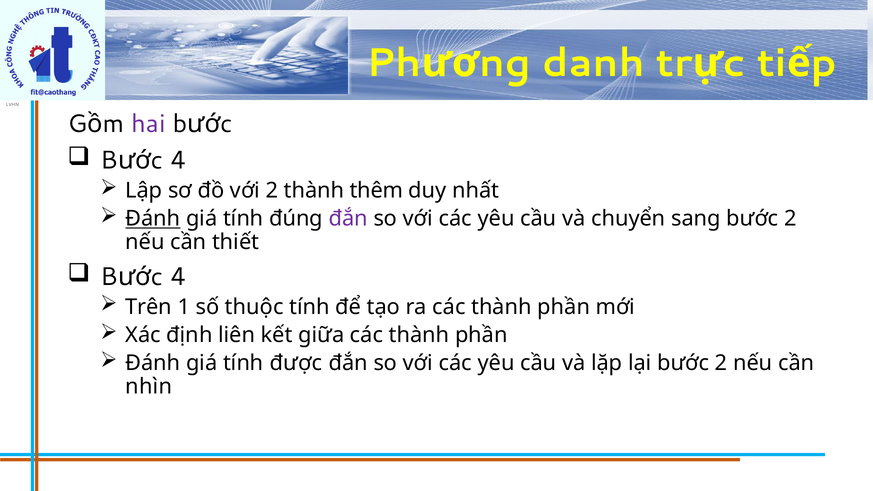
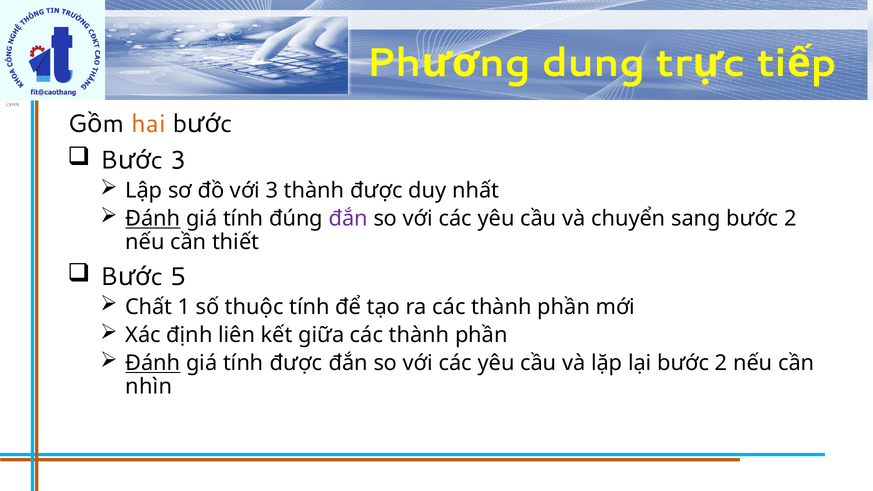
danh: danh -> dung
hai colour: purple -> orange
4 at (178, 161): 4 -> 3
với 2: 2 -> 3
thành thêm: thêm -> được
4 at (178, 277): 4 -> 5
Trên: Trên -> Chất
Đánh at (153, 363) underline: none -> present
